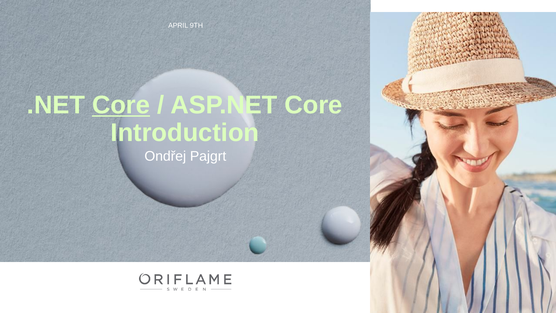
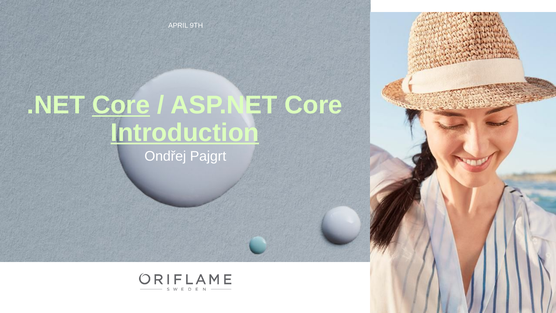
Introduction underline: none -> present
